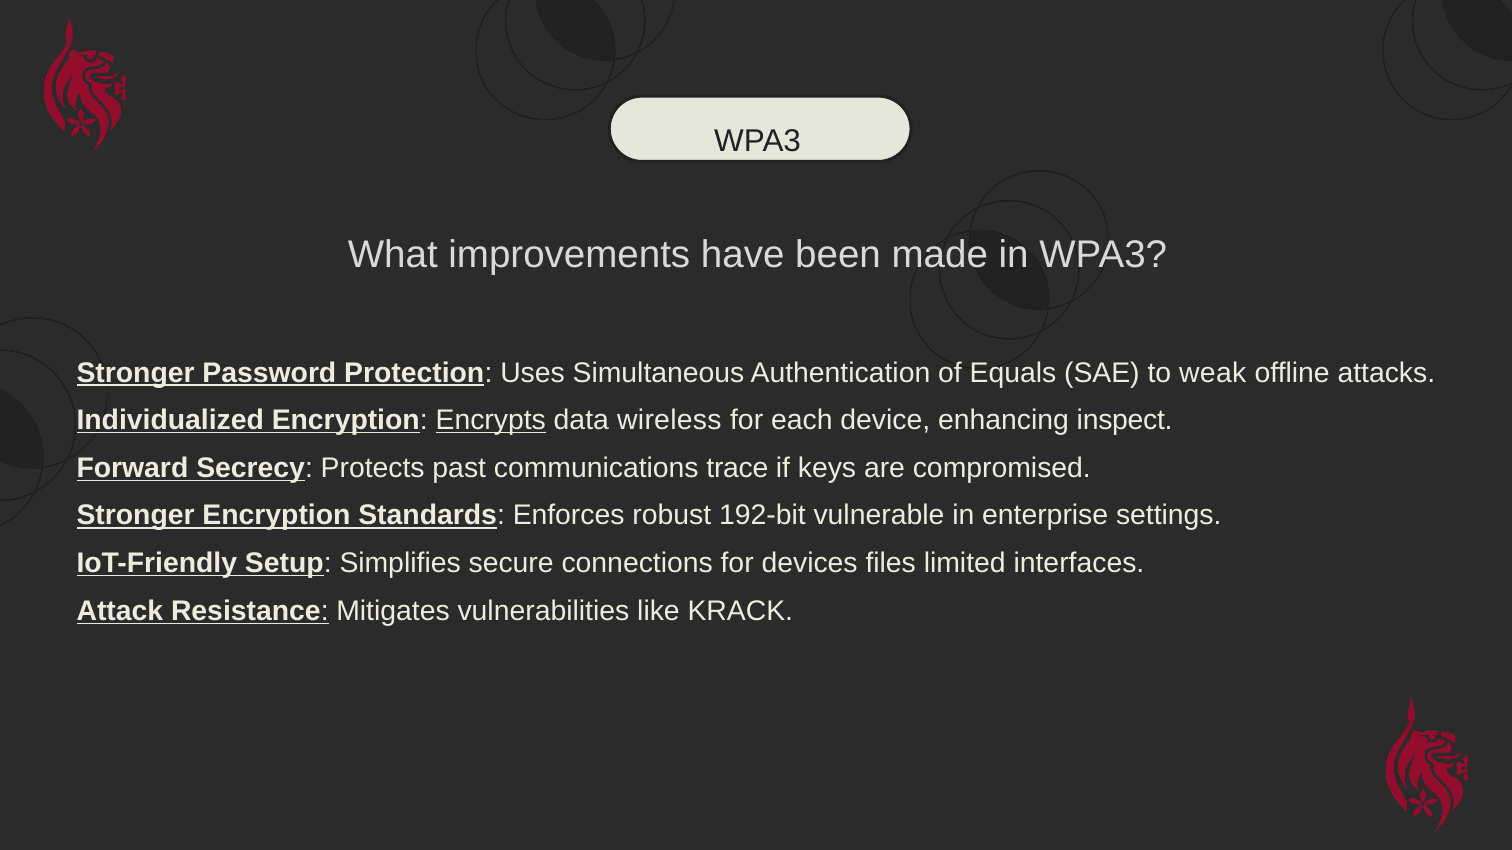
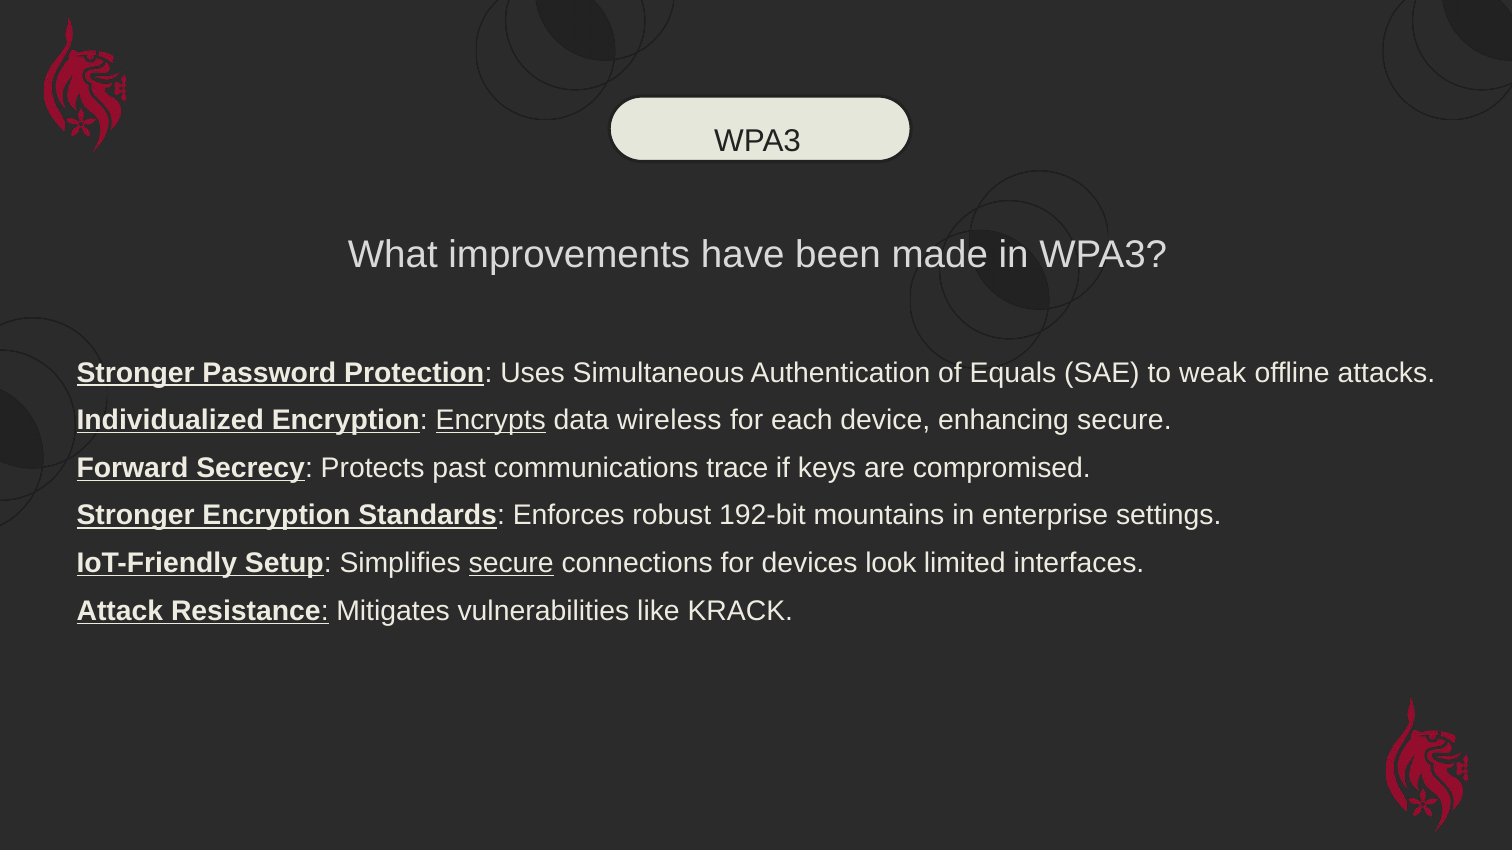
enhancing inspect: inspect -> secure
vulnerable: vulnerable -> mountains
secure at (511, 564) underline: none -> present
files: files -> look
